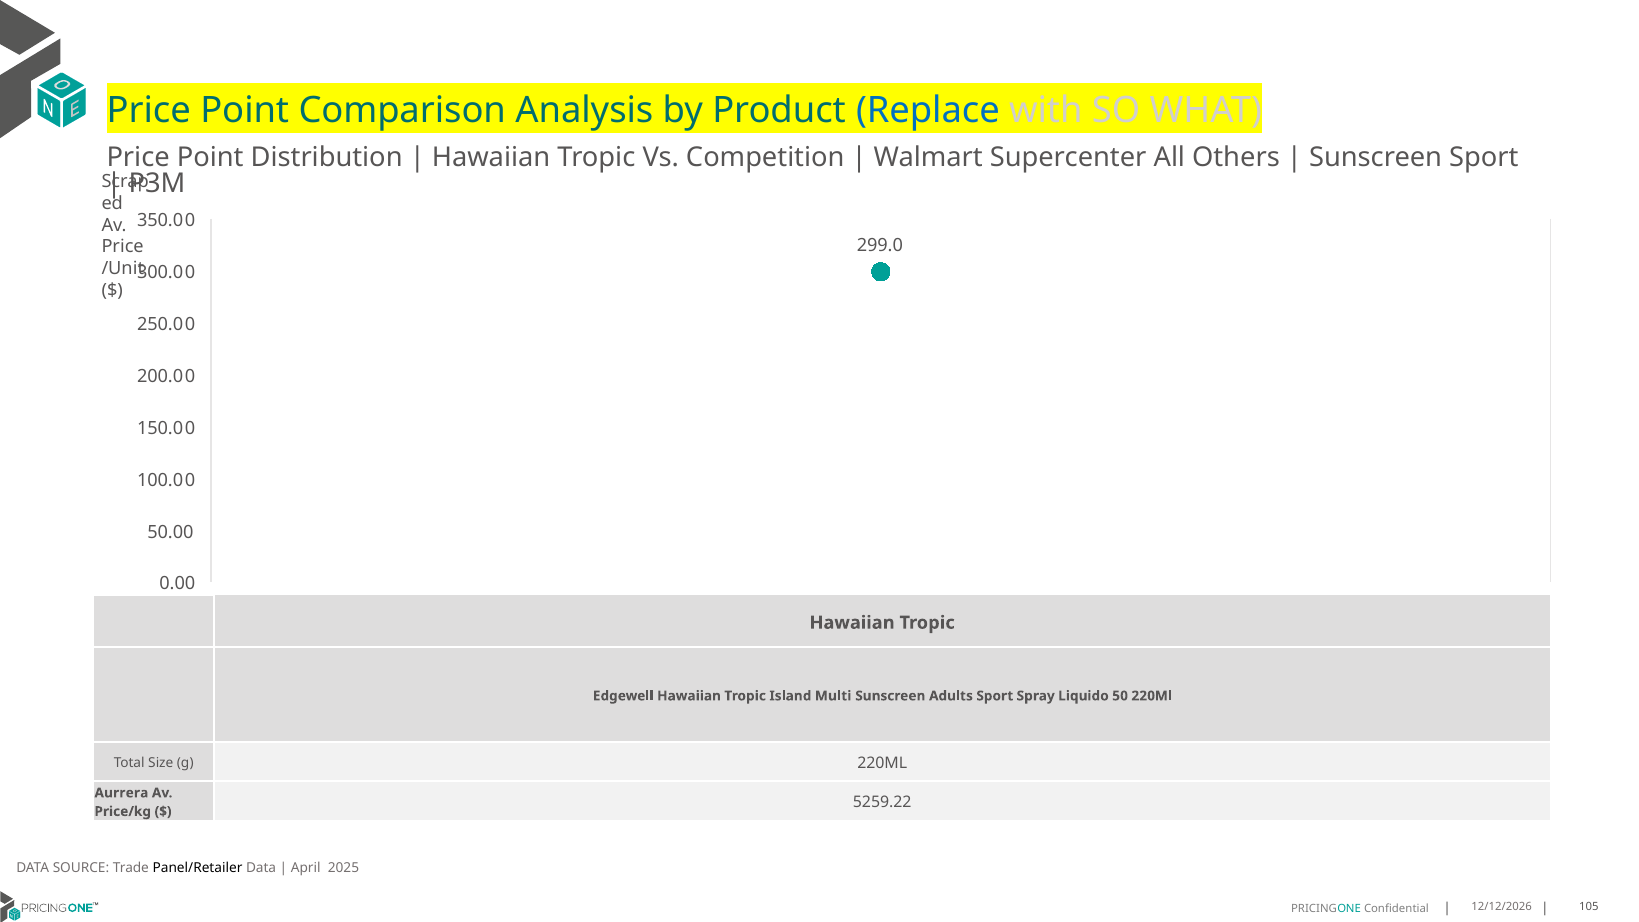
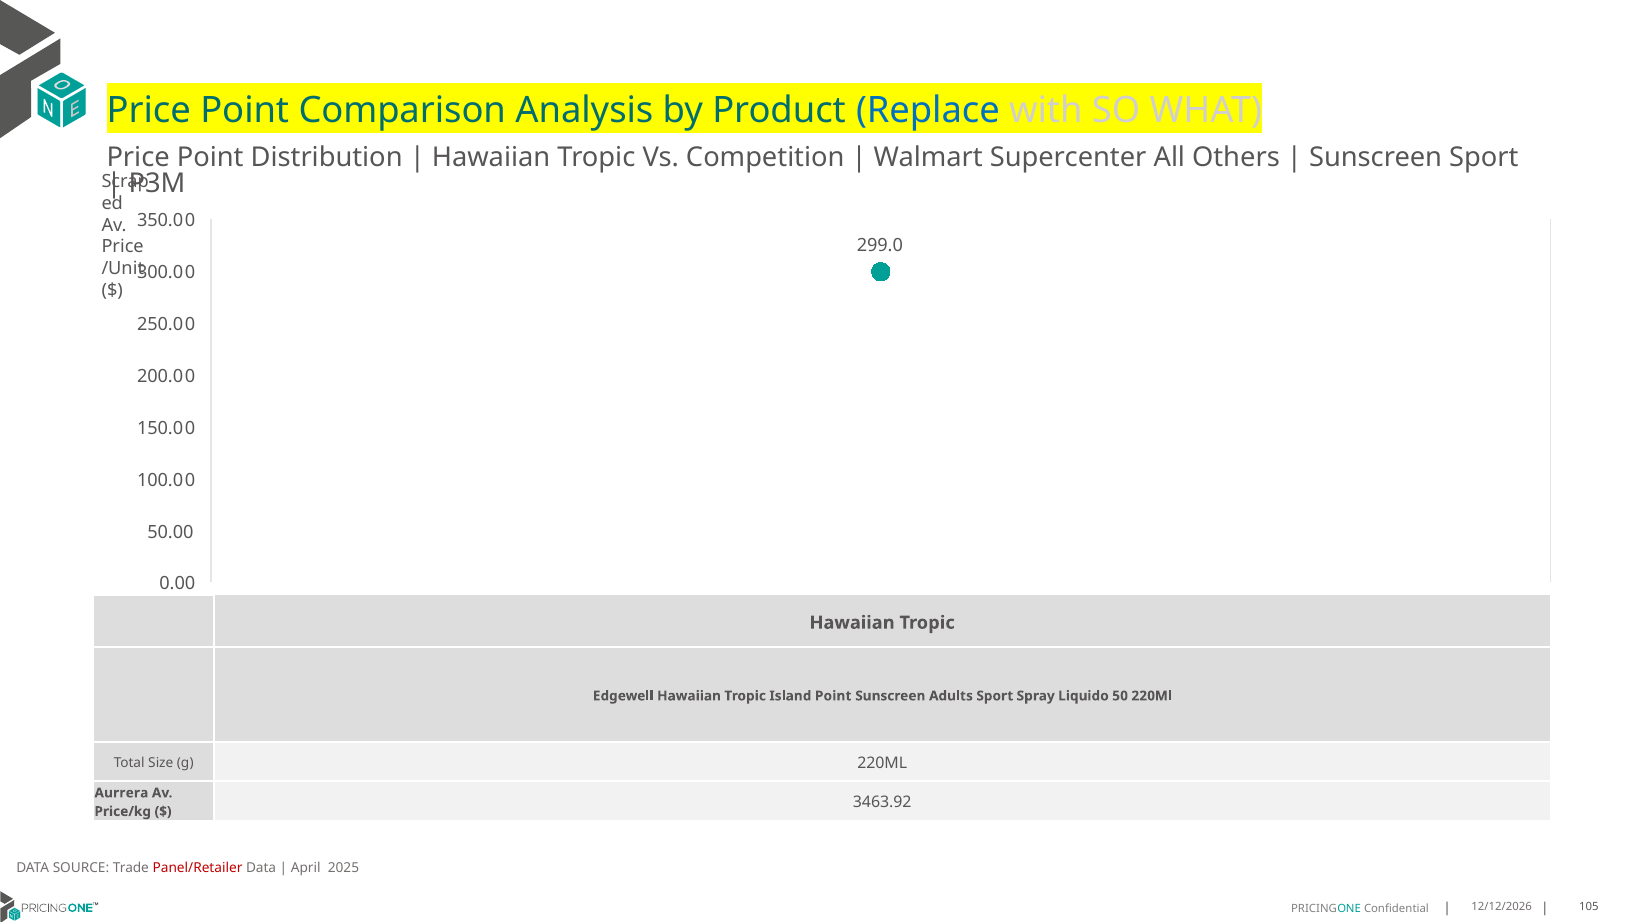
Island Multi: Multi -> Point
5259.22: 5259.22 -> 3463.92
Panel/Retailer colour: black -> red
